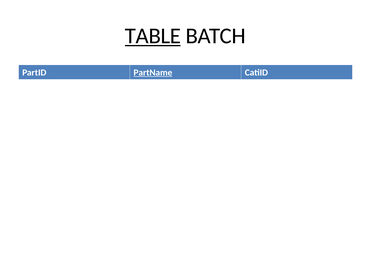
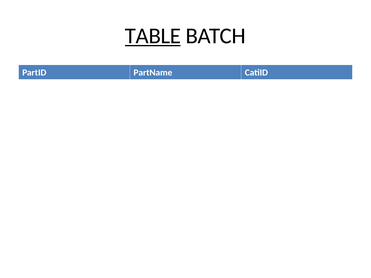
PartName underline: present -> none
